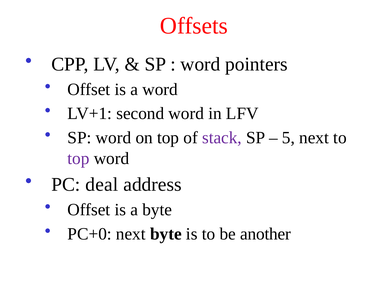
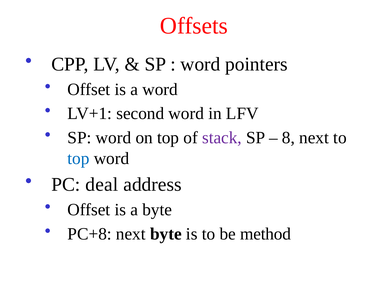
5: 5 -> 8
top at (78, 158) colour: purple -> blue
PC+0: PC+0 -> PC+8
another: another -> method
